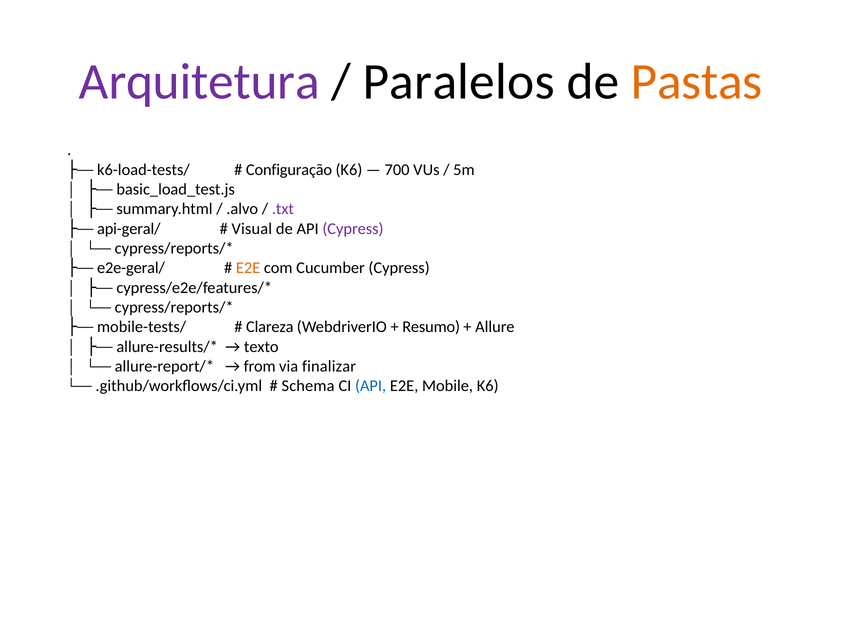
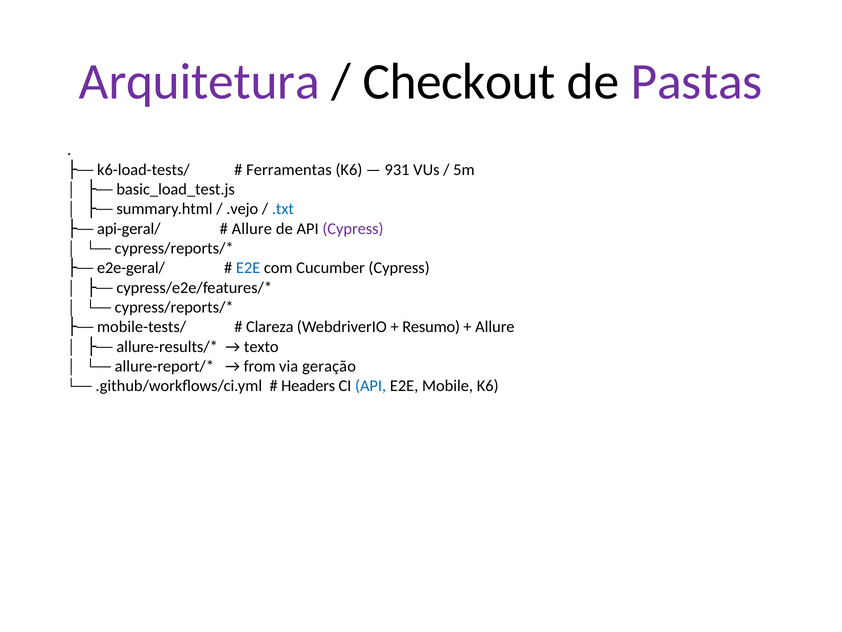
Paralelos: Paralelos -> Checkout
Pastas colour: orange -> purple
Configuração: Configuração -> Ferramentas
700: 700 -> 931
.alvo: .alvo -> .vejo
.txt colour: purple -> blue
Visual at (252, 228): Visual -> Allure
E2E at (248, 268) colour: orange -> blue
finalizar: finalizar -> geração
Schema: Schema -> Headers
